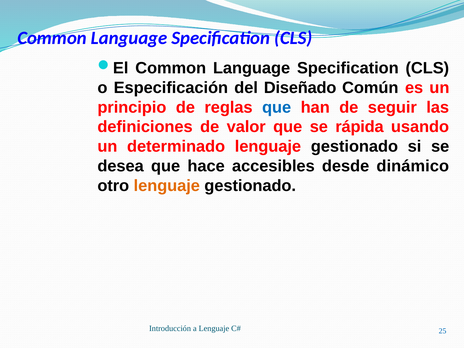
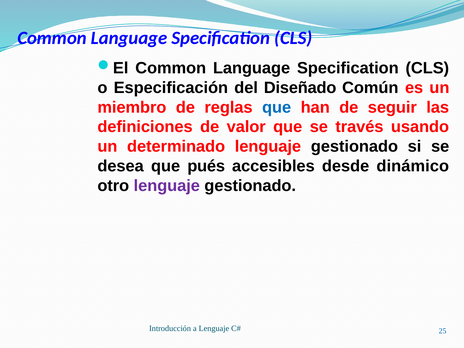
principio: principio -> miembro
rápida: rápida -> través
hace: hace -> pués
lenguaje at (167, 186) colour: orange -> purple
